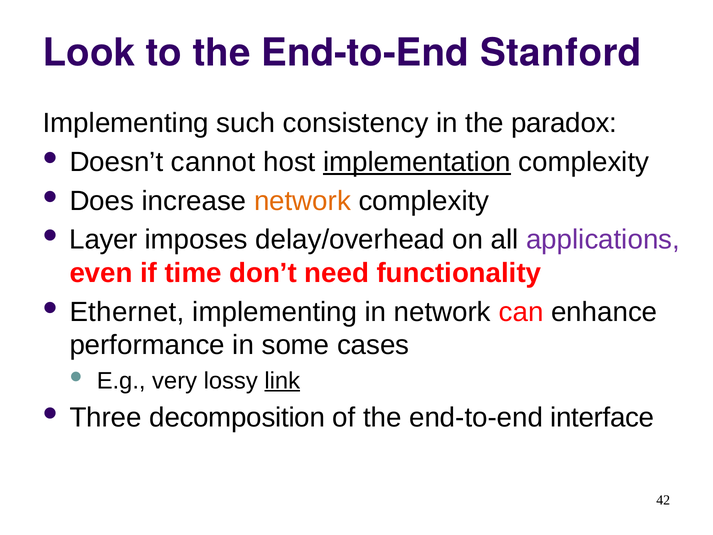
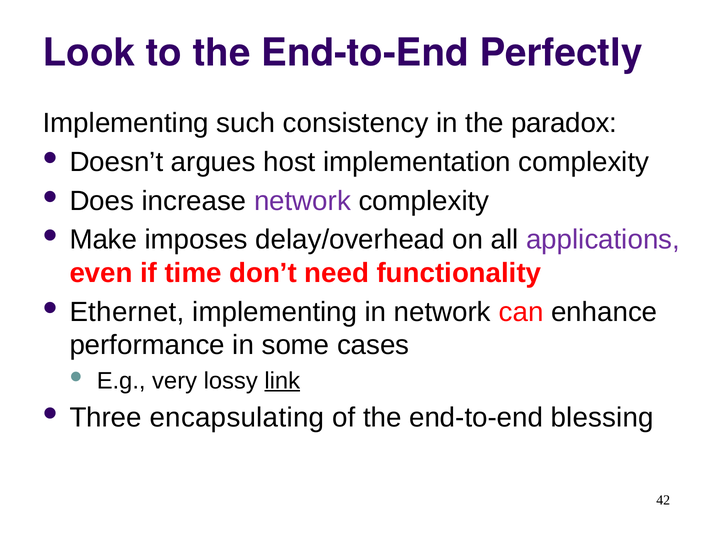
Stanford: Stanford -> Perfectly
cannot: cannot -> argues
implementation underline: present -> none
network at (302, 201) colour: orange -> purple
Layer: Layer -> Make
decomposition: decomposition -> encapsulating
interface: interface -> blessing
